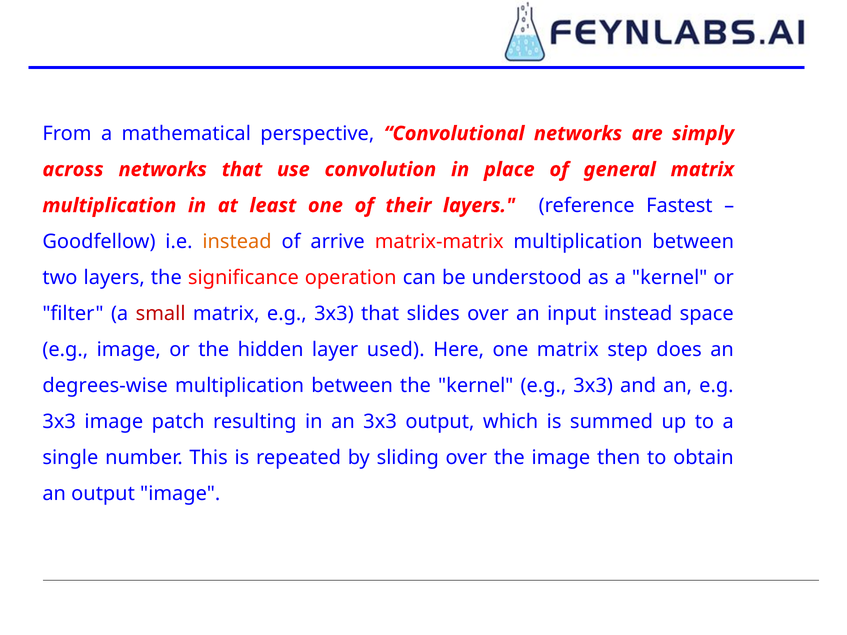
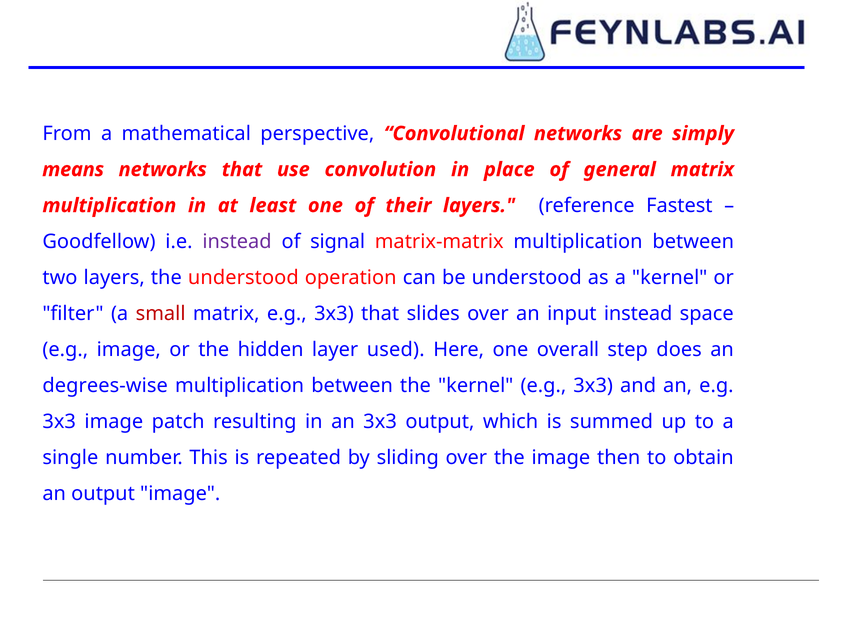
across: across -> means
instead at (237, 242) colour: orange -> purple
arrive: arrive -> signal
the significance: significance -> understood
one matrix: matrix -> overall
